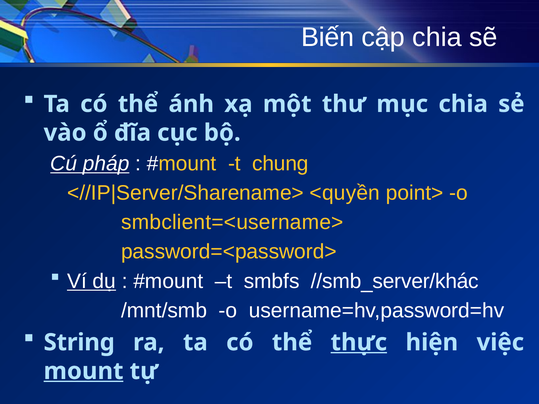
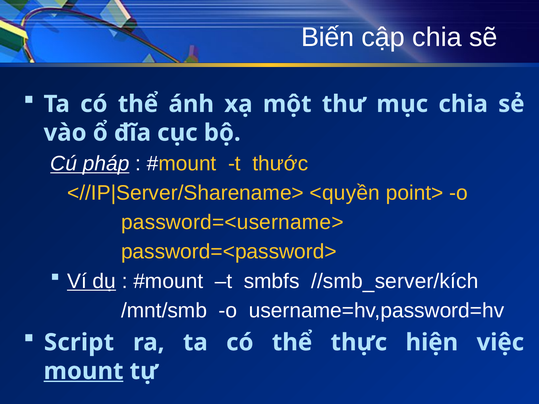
chung: chung -> thước
smbclient=<username>: smbclient=<username> -> password=<username>
//smb_server/khác: //smb_server/khác -> //smb_server/kích
String: String -> Script
thực underline: present -> none
